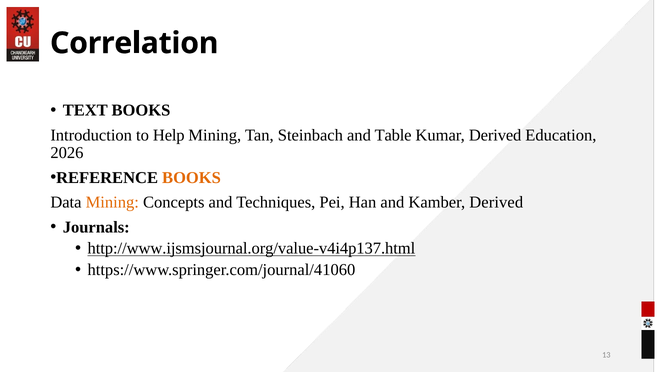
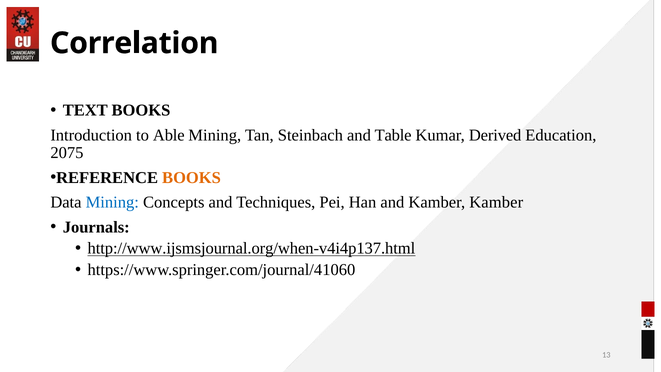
Help: Help -> Able
2026: 2026 -> 2075
Mining at (112, 202) colour: orange -> blue
Kamber Derived: Derived -> Kamber
http://www.ijsmsjournal.org/value-v4i4p137.html: http://www.ijsmsjournal.org/value-v4i4p137.html -> http://www.ijsmsjournal.org/when-v4i4p137.html
